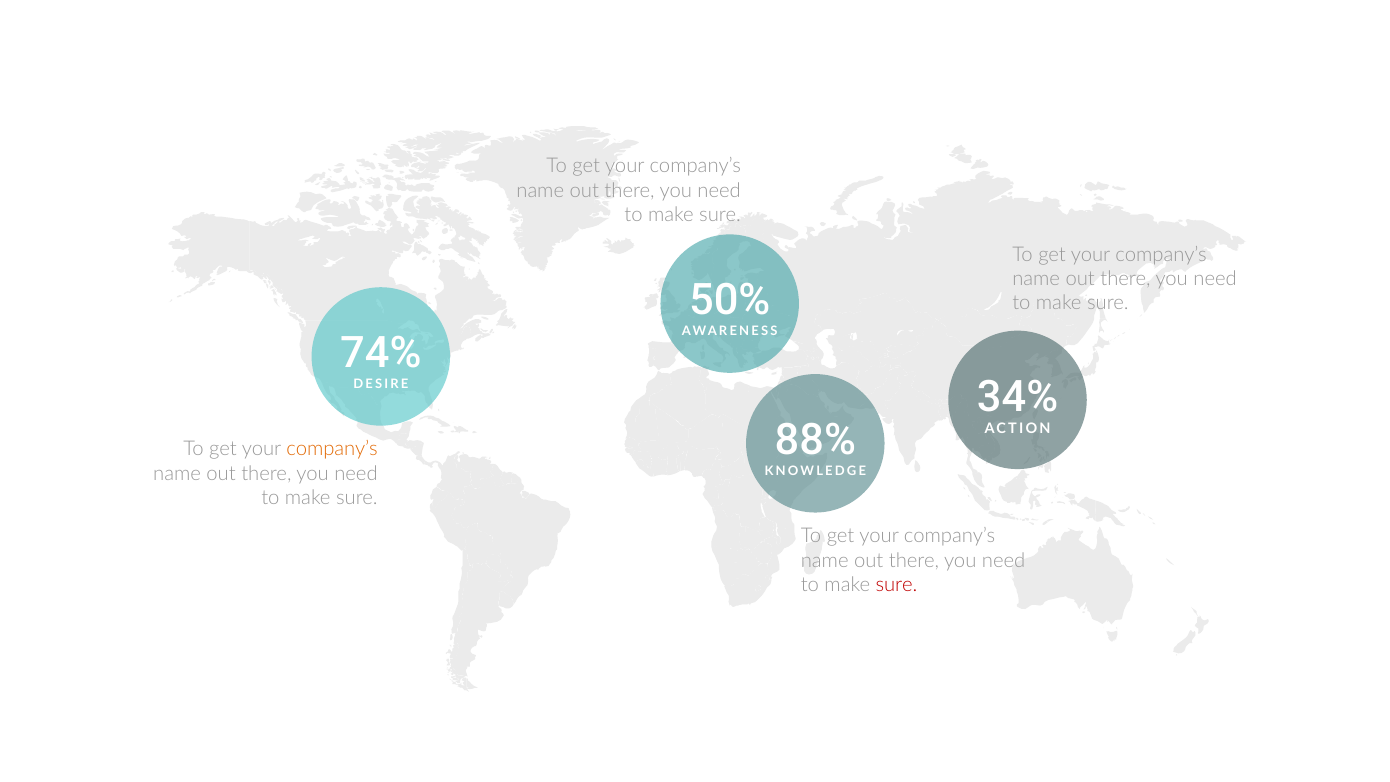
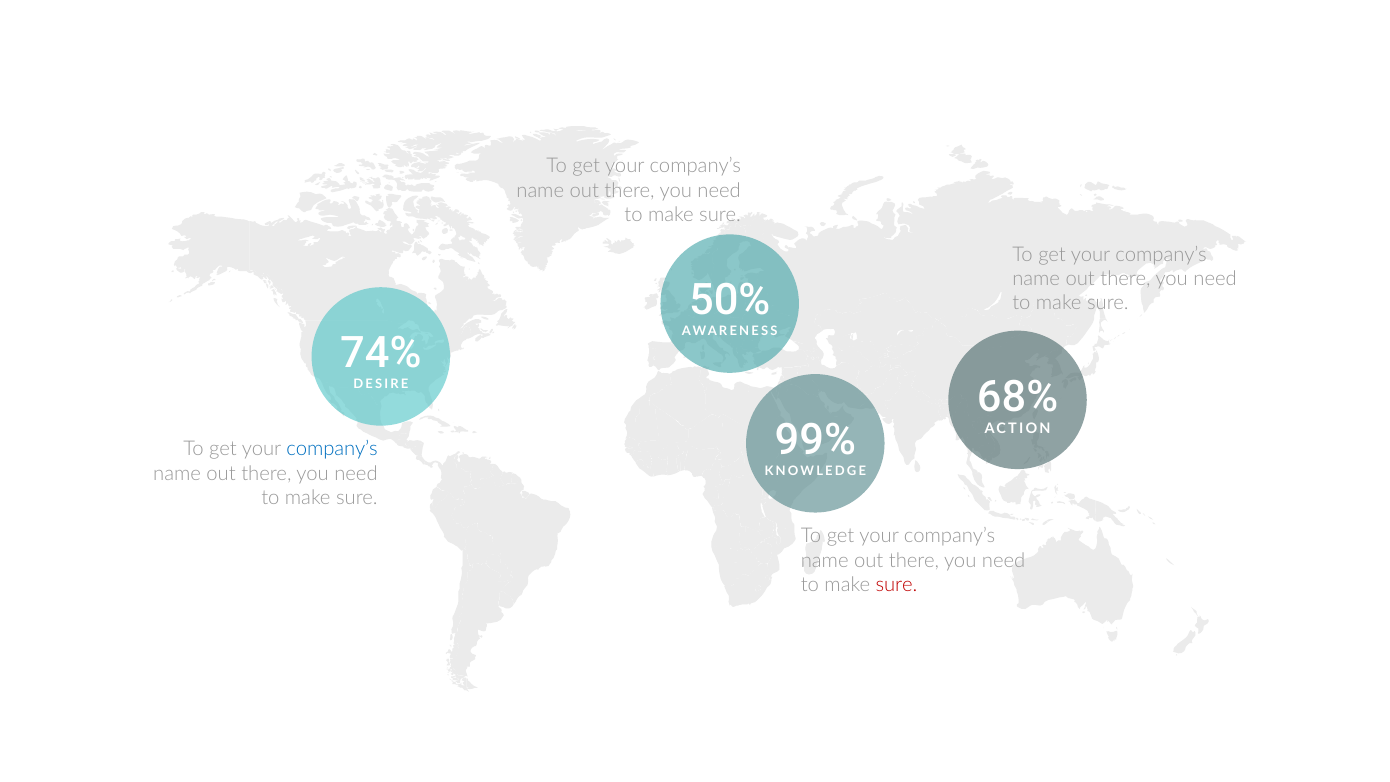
34%: 34% -> 68%
88%: 88% -> 99%
company’s at (332, 449) colour: orange -> blue
